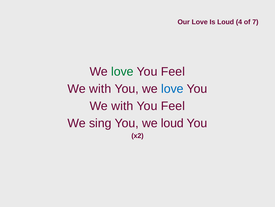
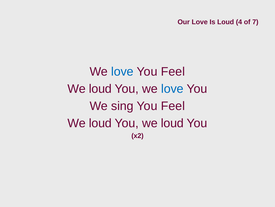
love at (122, 71) colour: green -> blue
with at (100, 89): with -> loud
with at (122, 106): with -> sing
sing at (100, 123): sing -> loud
